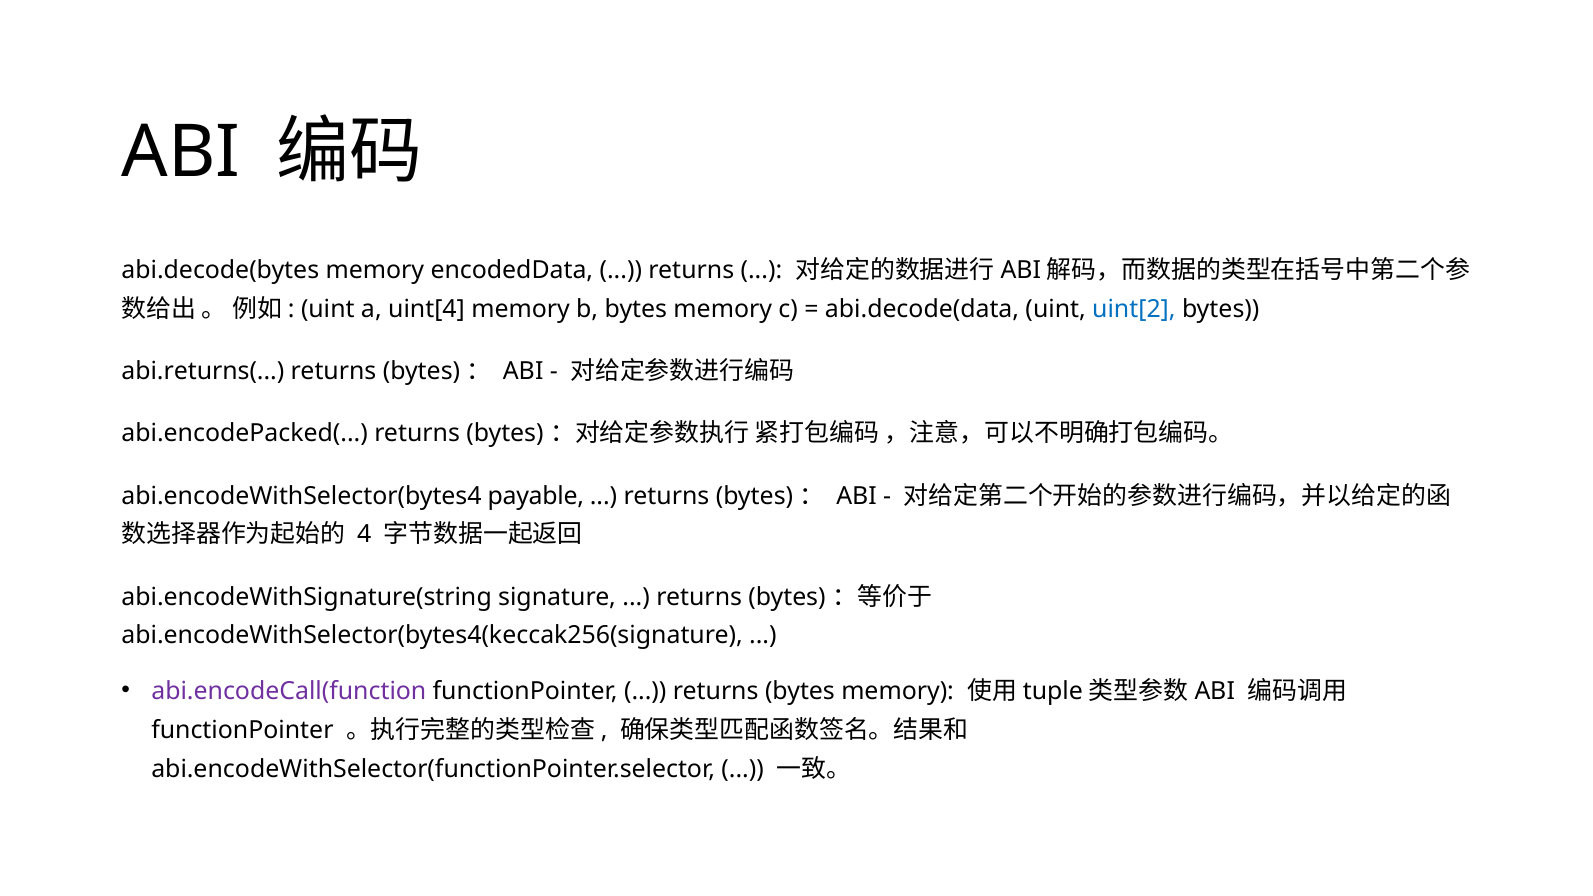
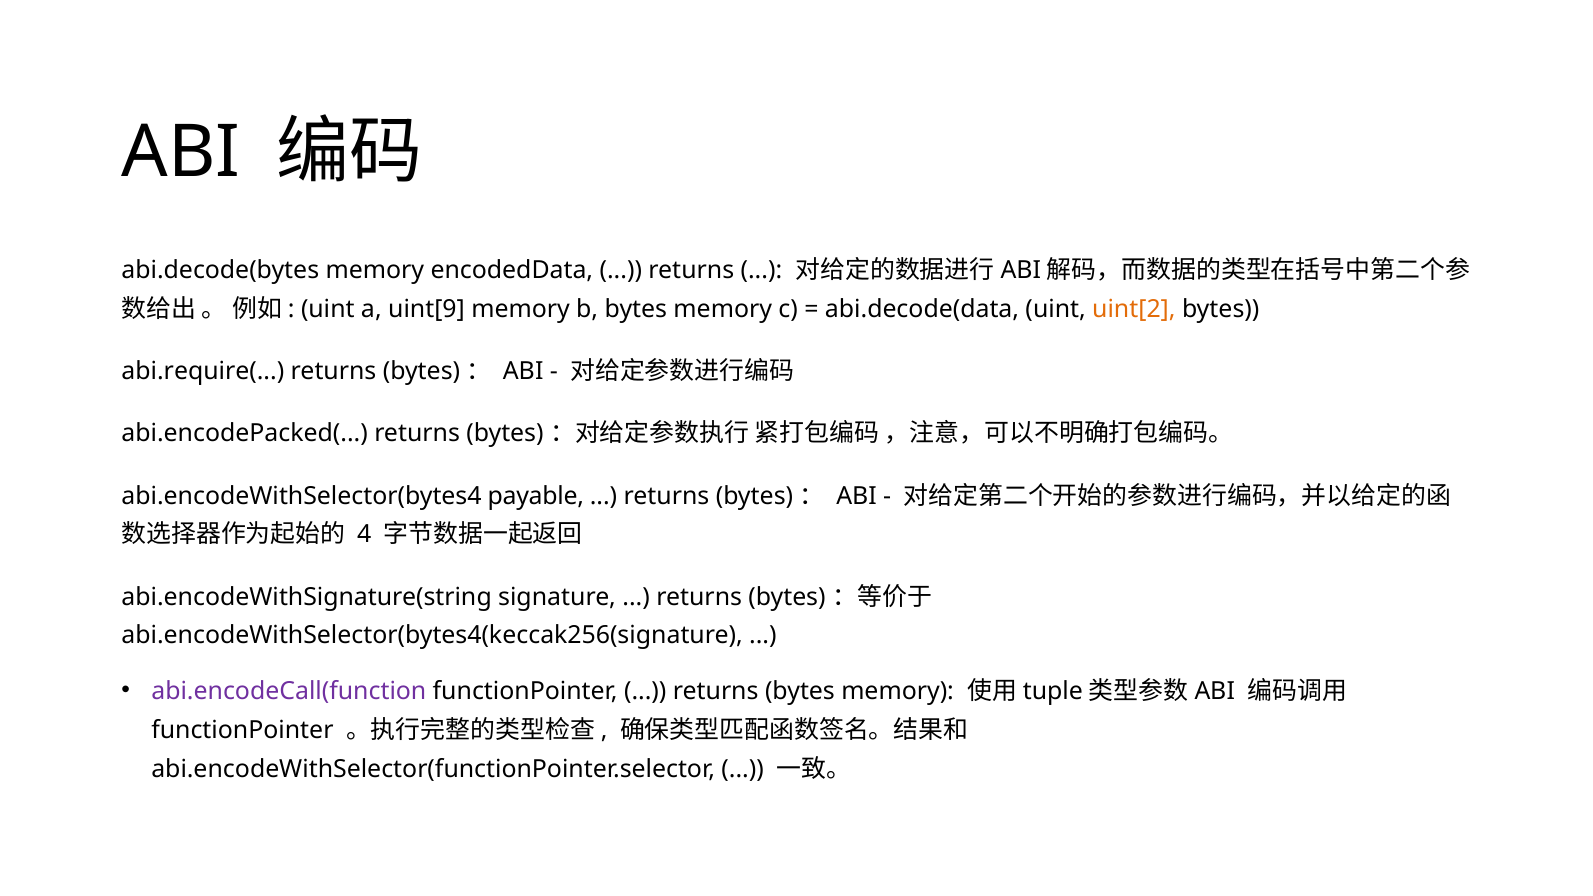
uint[4: uint[4 -> uint[9
uint[2 colour: blue -> orange
abi.returns(: abi.returns( -> abi.require(
